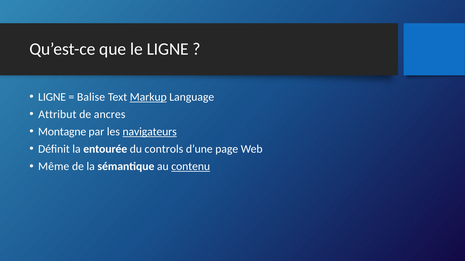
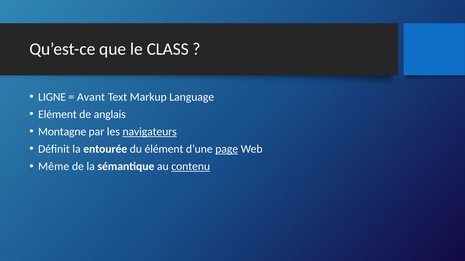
le LIGNE: LIGNE -> CLASS
Balise: Balise -> Avant
Markup underline: present -> none
Attribut: Attribut -> Elément
ancres: ancres -> anglais
controls: controls -> élément
page underline: none -> present
